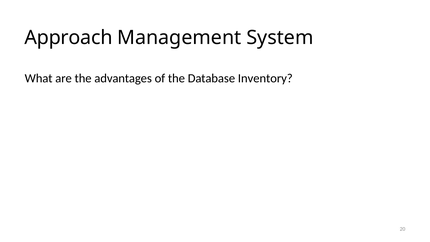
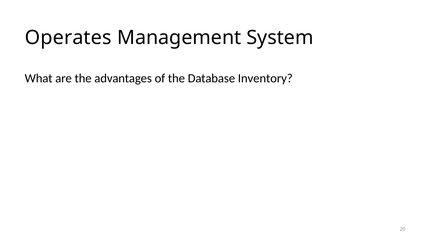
Approach: Approach -> Operates
